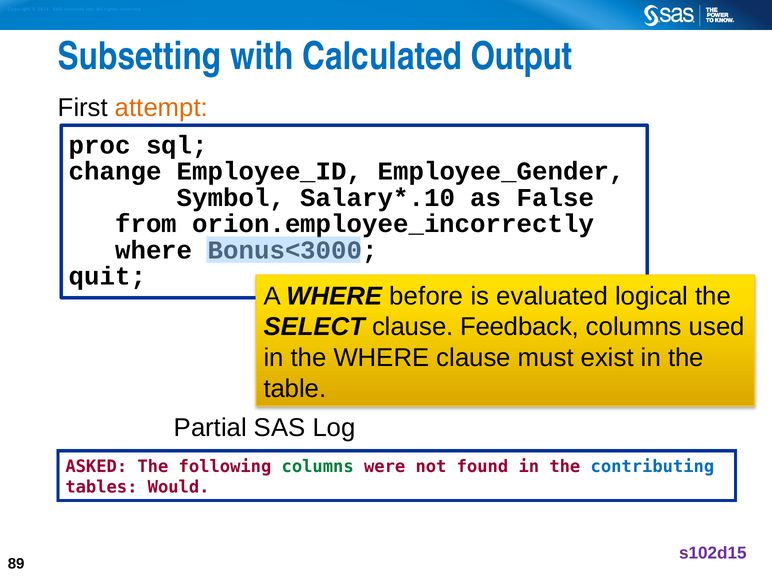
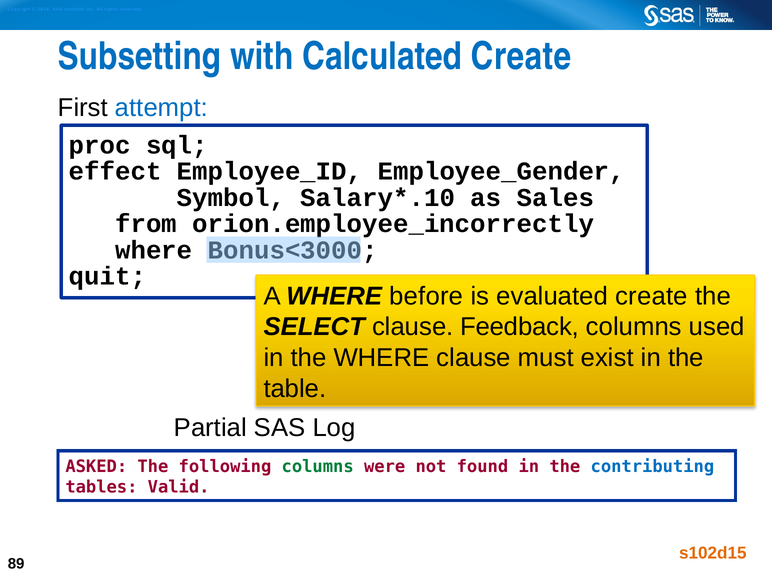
Calculated Output: Output -> Create
attempt colour: orange -> blue
change: change -> effect
False: False -> Sales
evaluated logical: logical -> create
Would: Would -> Valid
s102d15 colour: purple -> orange
